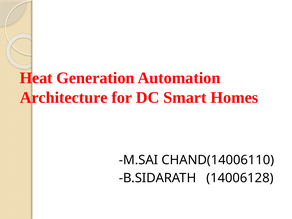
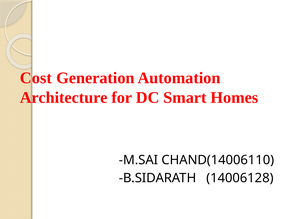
Heat: Heat -> Cost
